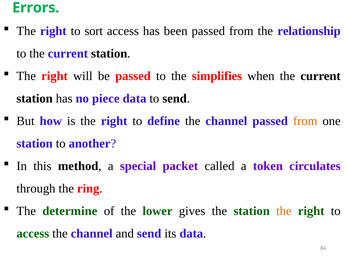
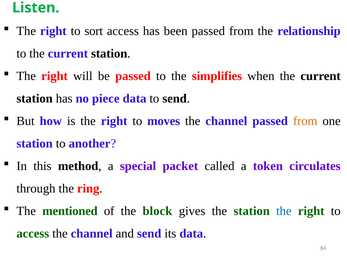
Errors: Errors -> Listen
define: define -> moves
determine: determine -> mentioned
lower: lower -> block
the at (284, 211) colour: orange -> blue
